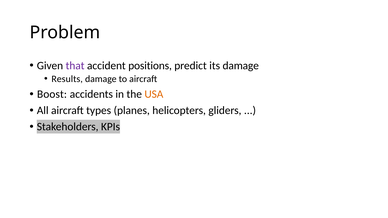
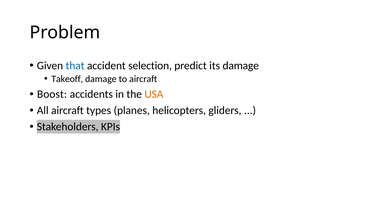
that colour: purple -> blue
positions: positions -> selection
Results: Results -> Takeoff
